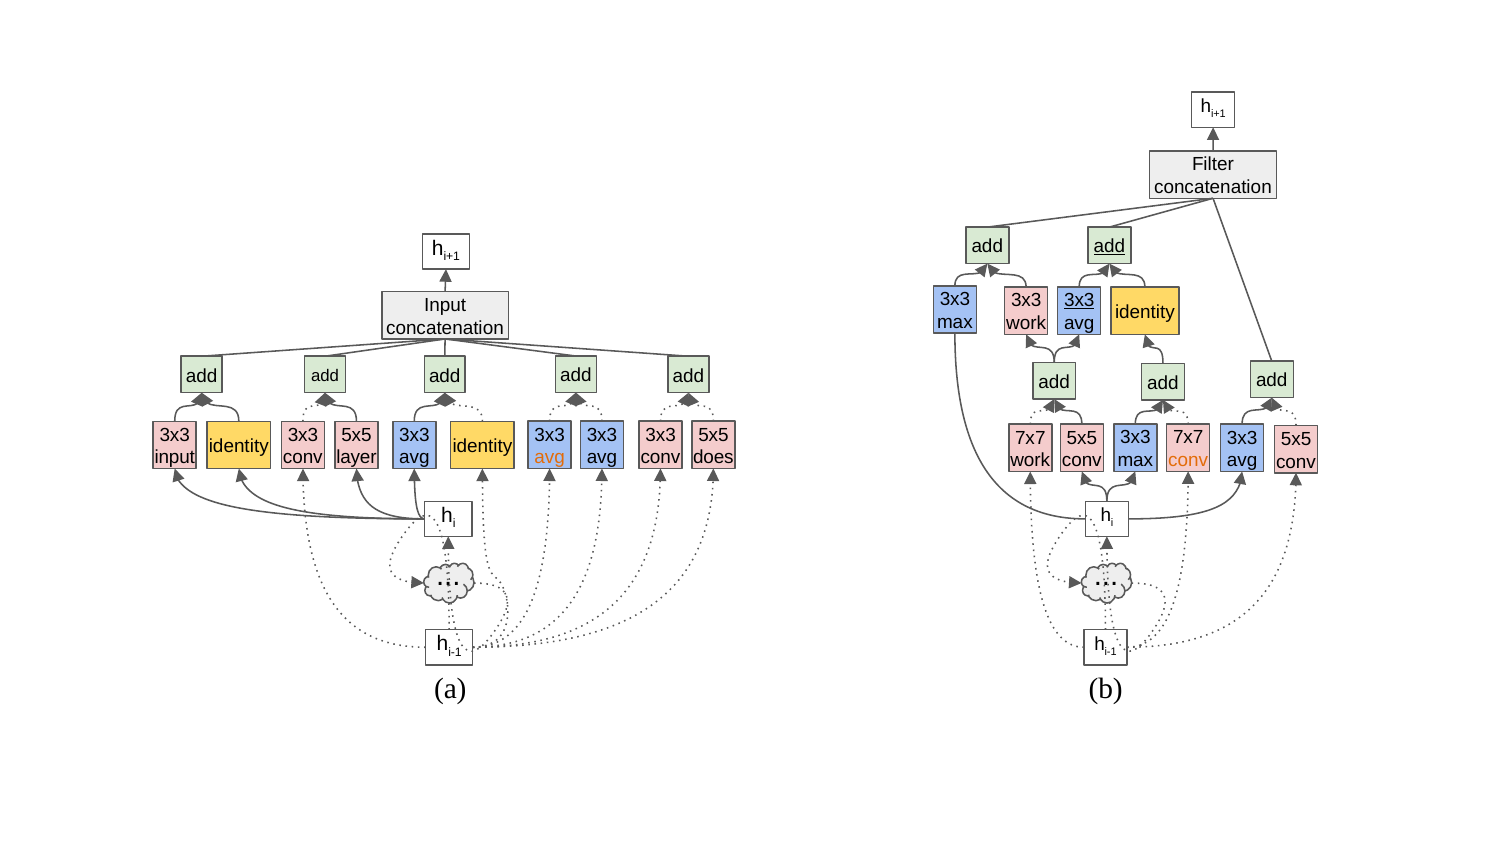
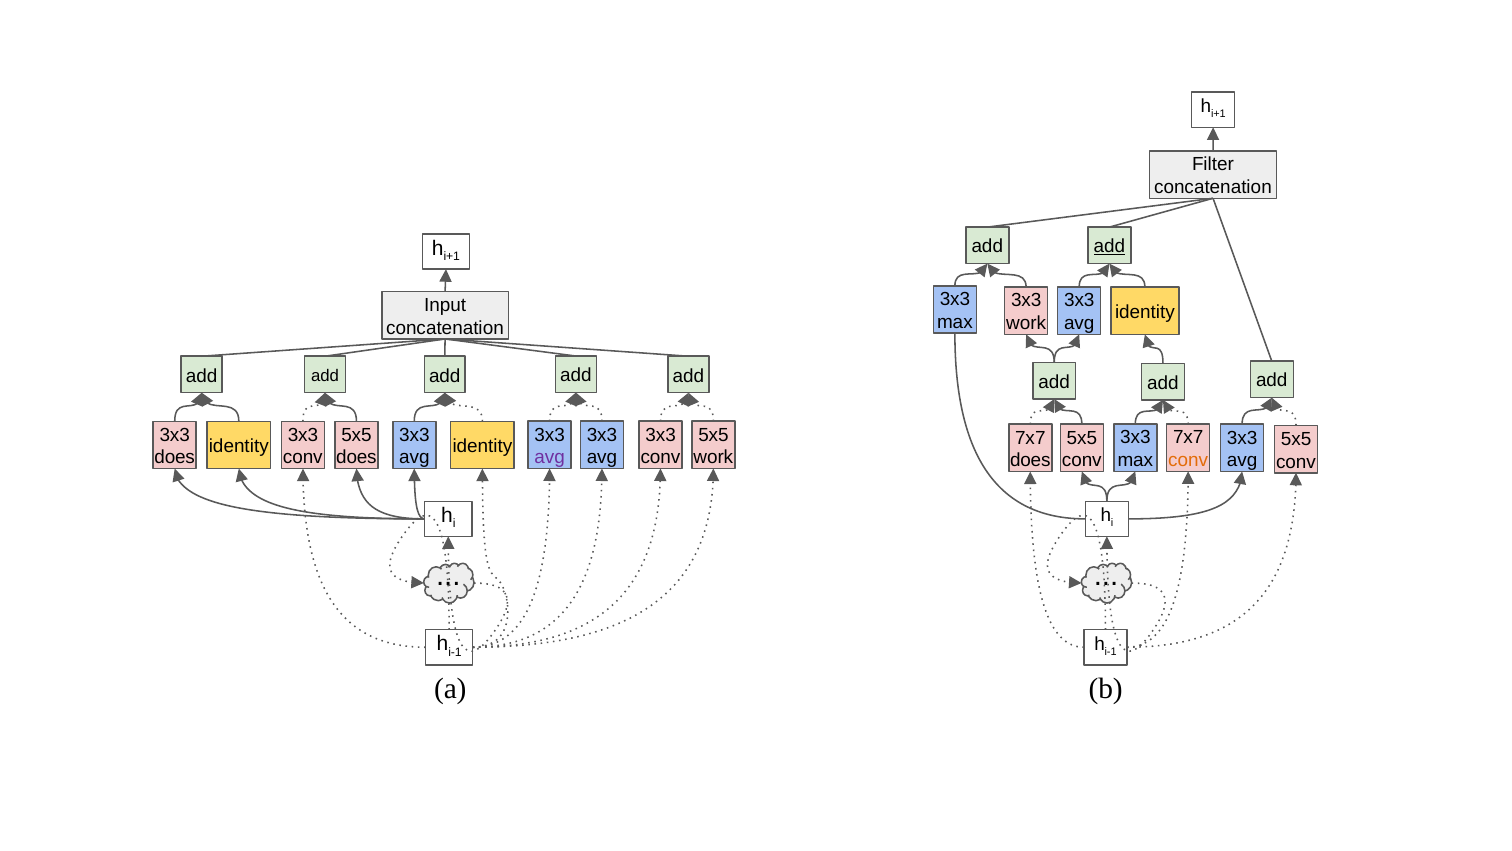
3x3 at (1079, 300) underline: present -> none
avg at (550, 457) colour: orange -> purple
does at (713, 457): does -> work
input at (175, 457): input -> does
layer at (356, 457): layer -> does
work at (1030, 460): work -> does
